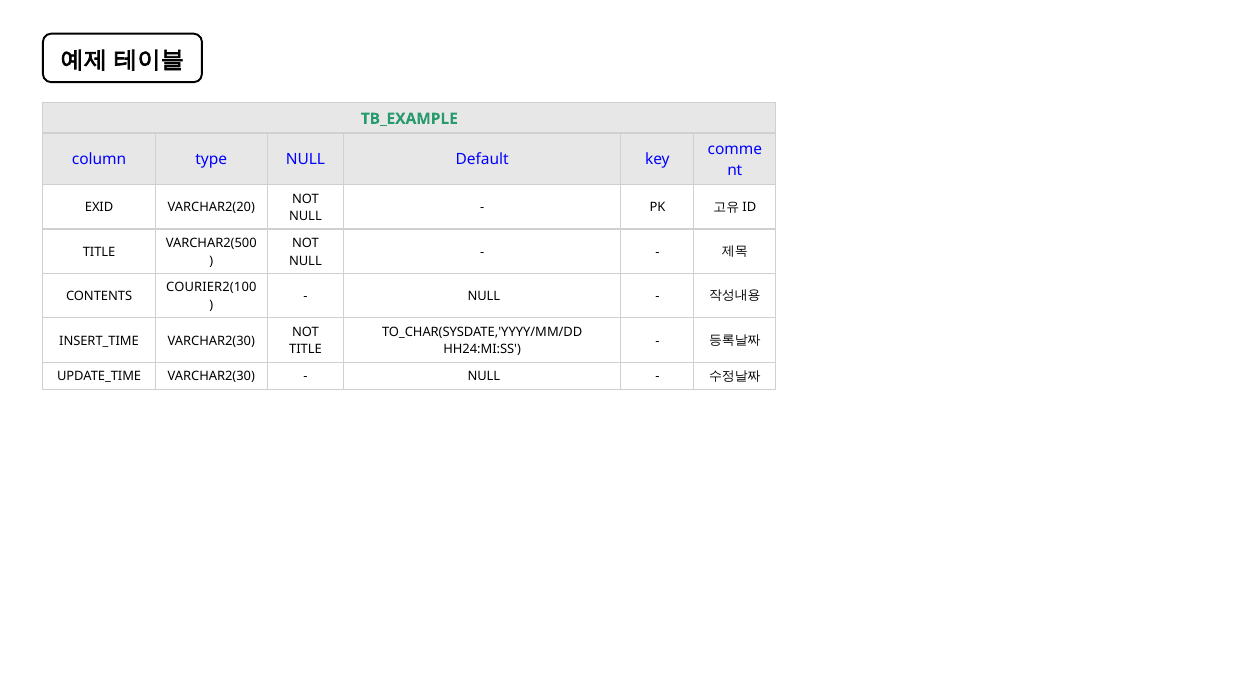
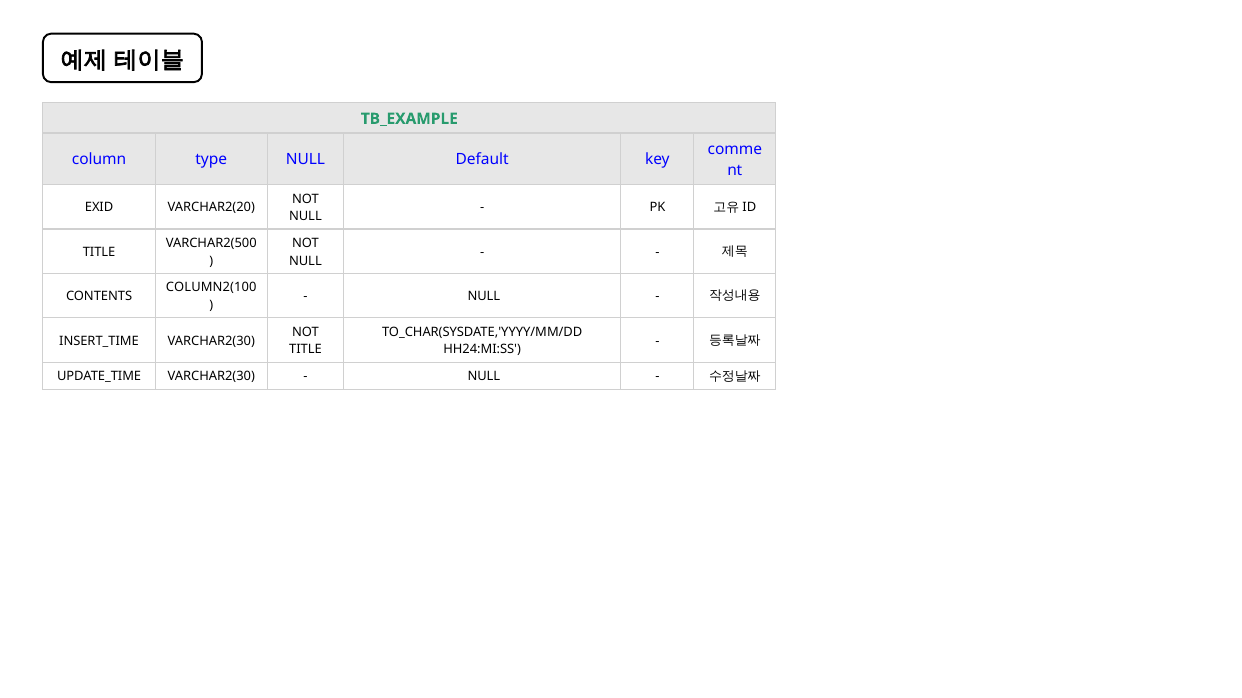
COURIER2(100: COURIER2(100 -> COLUMN2(100
